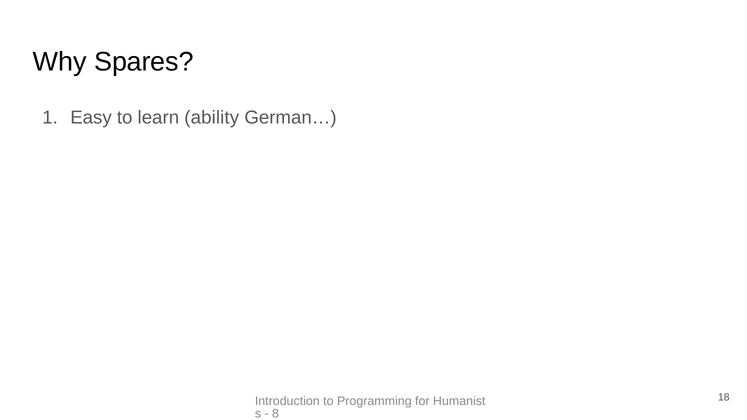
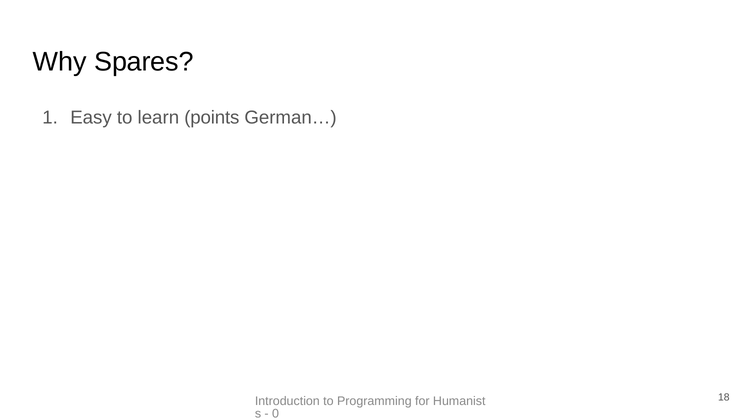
ability: ability -> points
8: 8 -> 0
